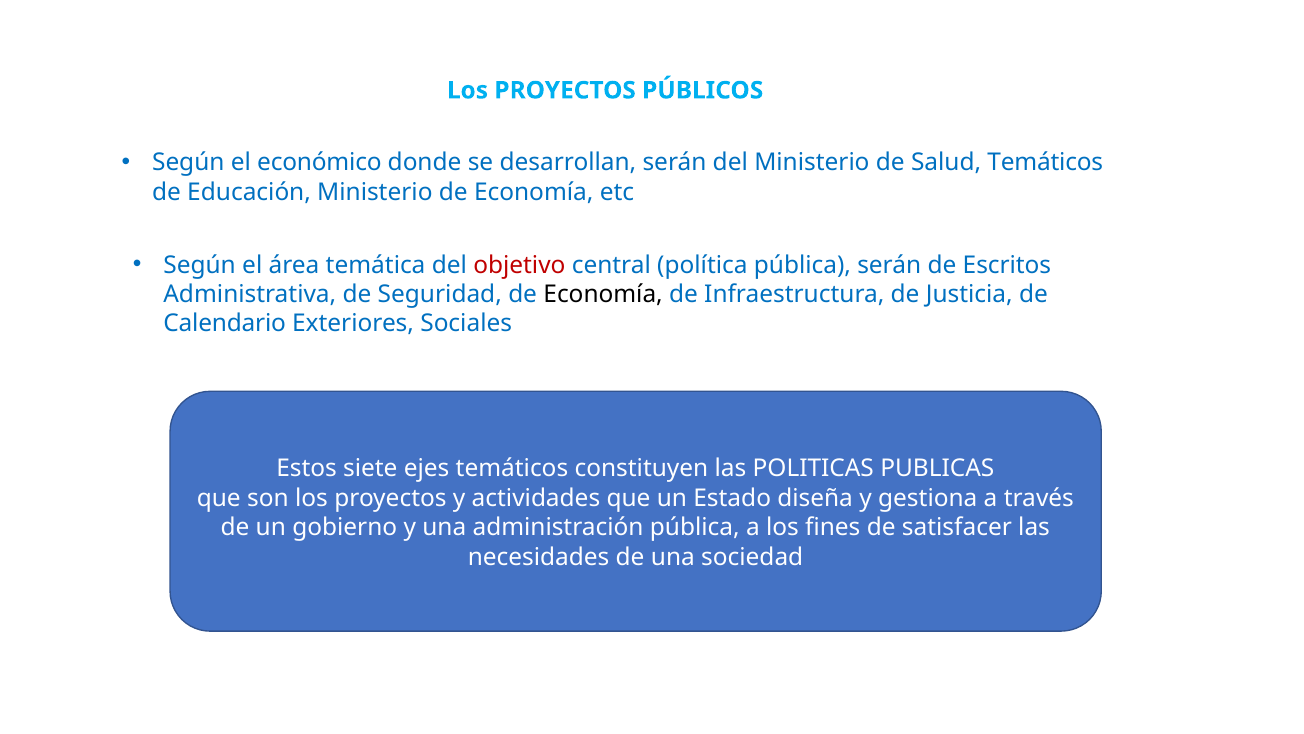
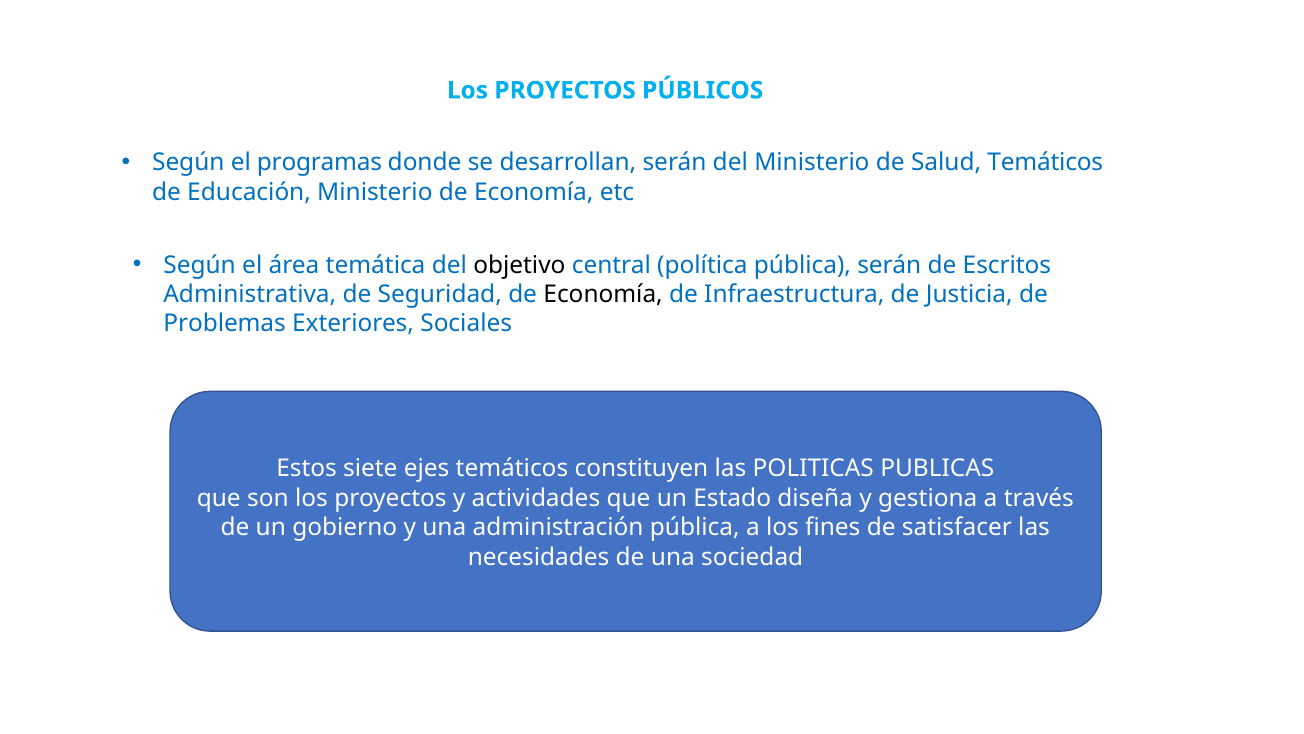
económico: económico -> programas
objetivo colour: red -> black
Calendario: Calendario -> Problemas
